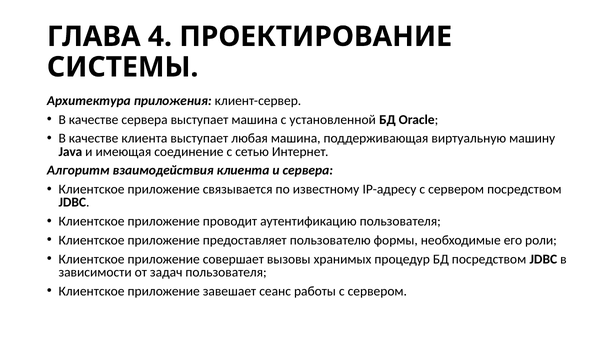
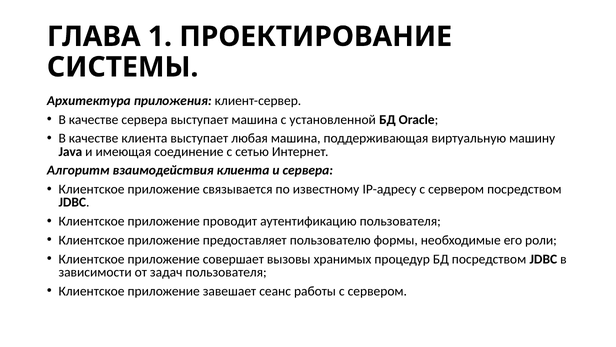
4: 4 -> 1
